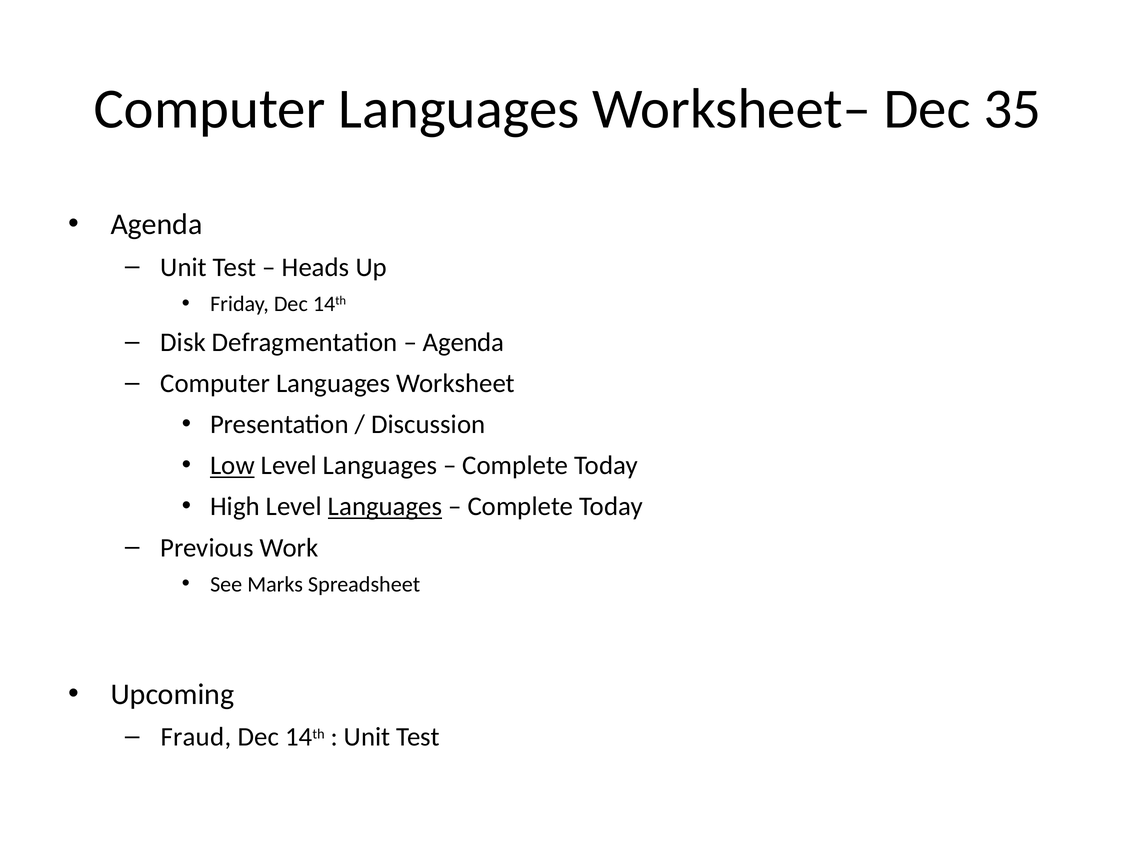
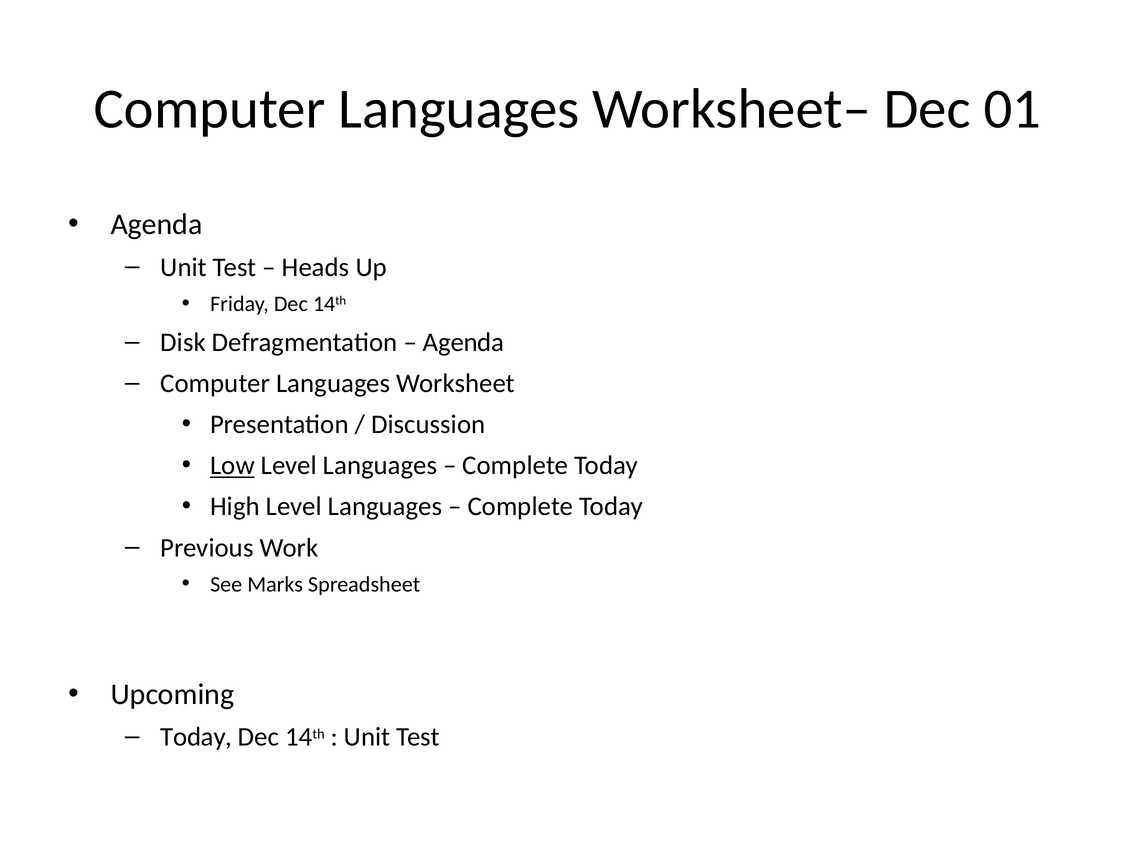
35: 35 -> 01
Languages at (385, 507) underline: present -> none
Fraud at (196, 737): Fraud -> Today
